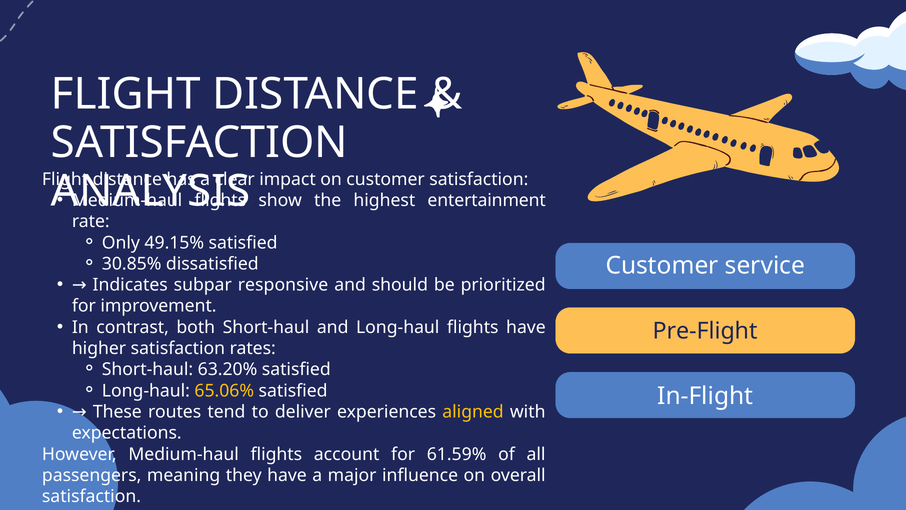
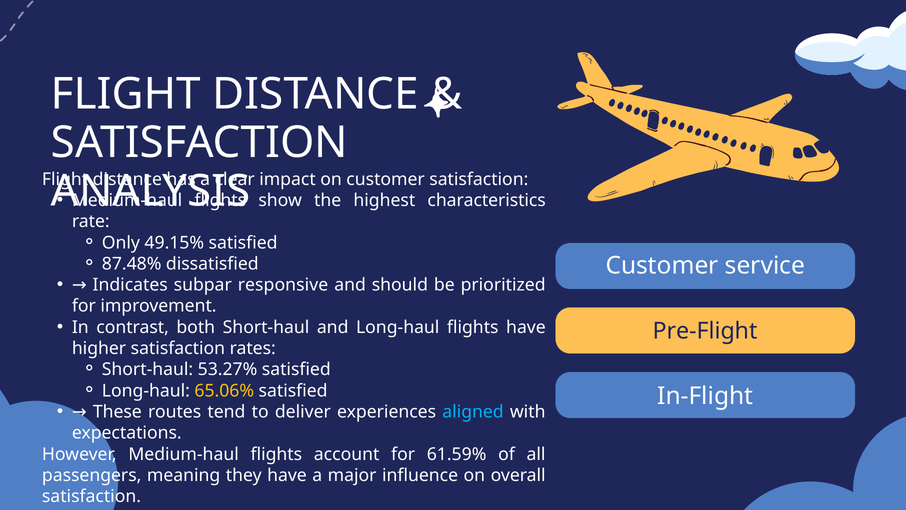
entertainment: entertainment -> characteristics
30.85%: 30.85% -> 87.48%
63.20%: 63.20% -> 53.27%
aligned colour: yellow -> light blue
